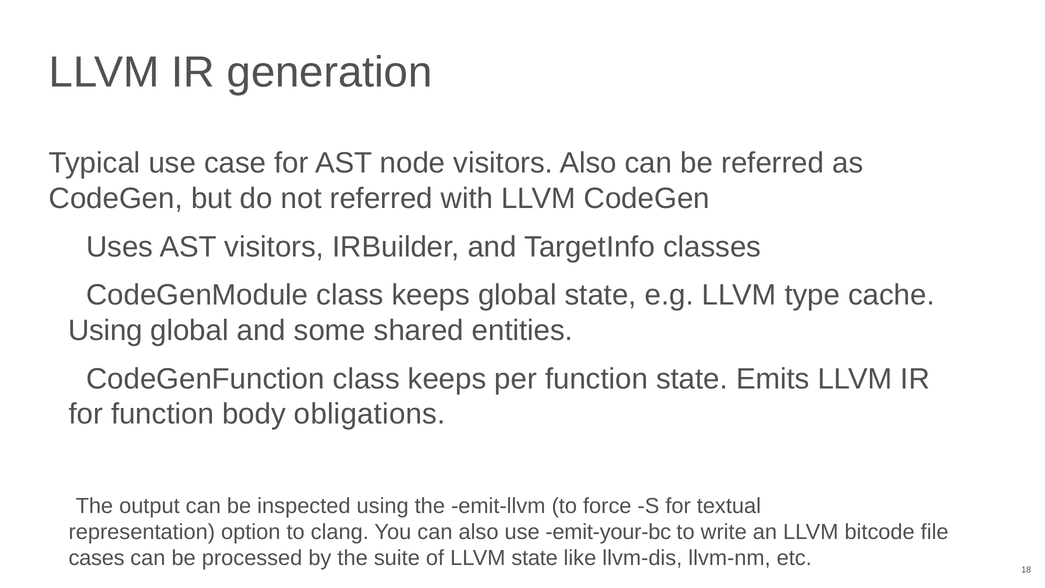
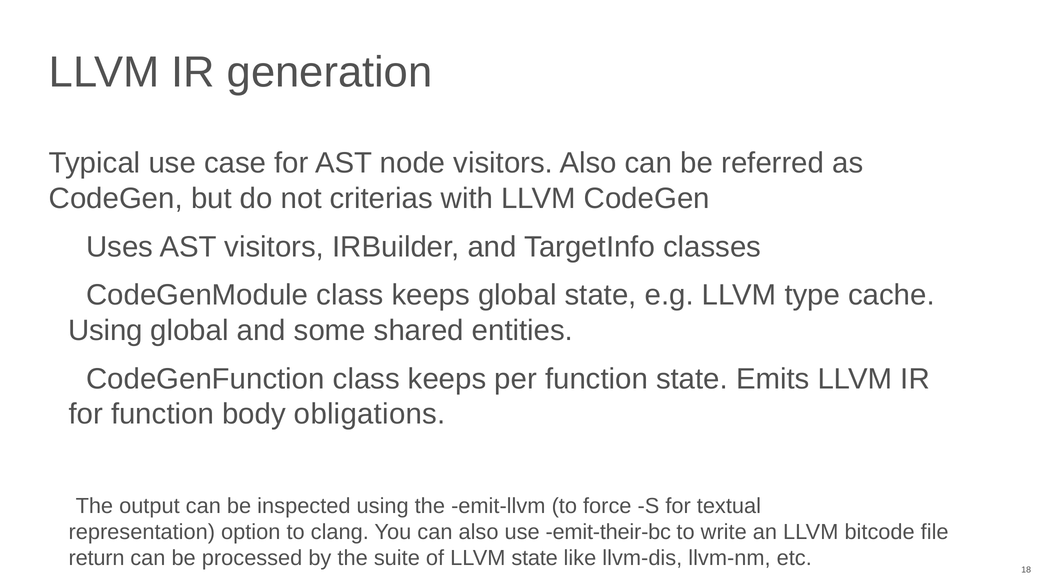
not referred: referred -> criterias
emit-your-bc: emit-your-bc -> emit-their-bc
cases: cases -> return
